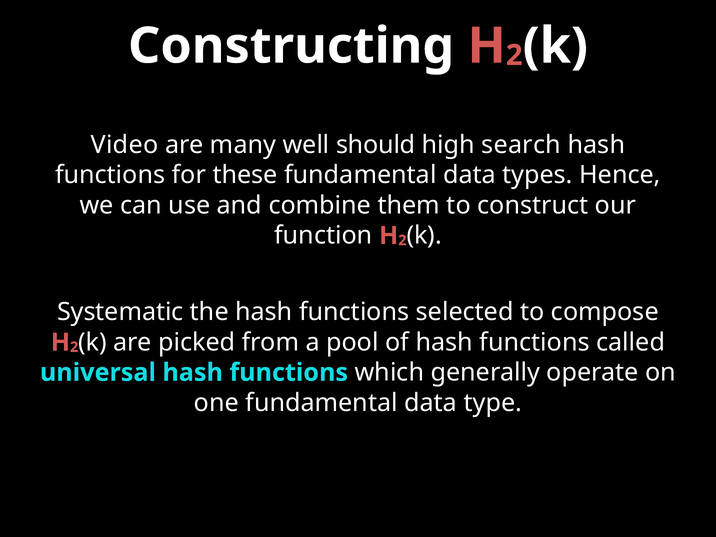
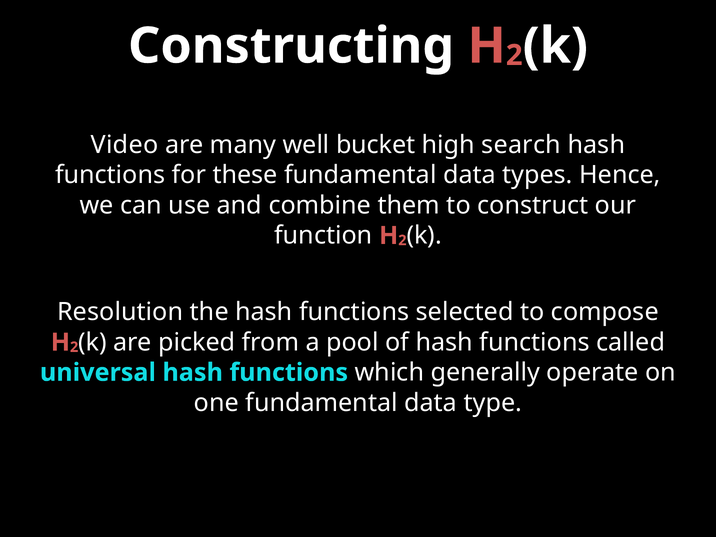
should: should -> bucket
Systematic: Systematic -> Resolution
